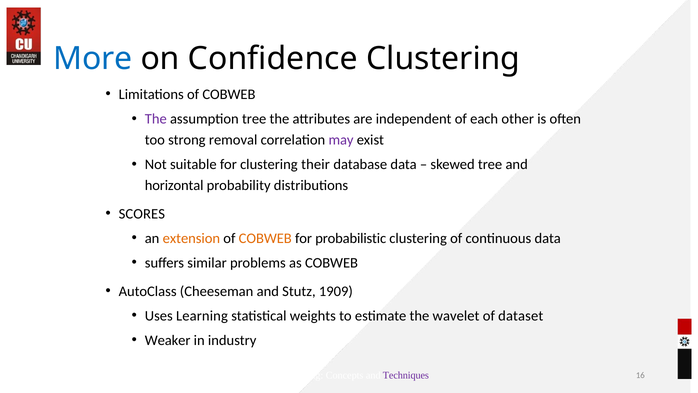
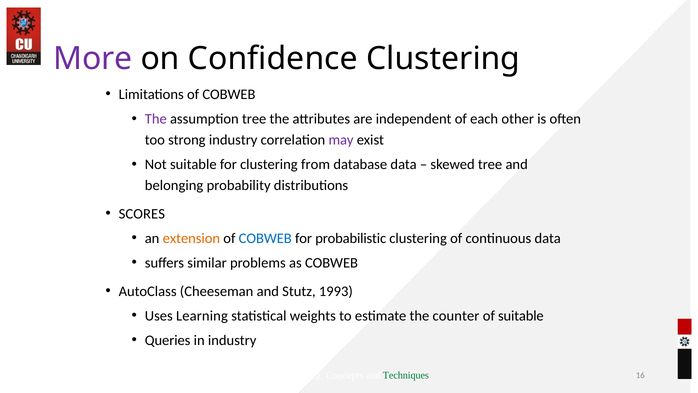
More colour: blue -> purple
strong removal: removal -> industry
their: their -> from
horizontal: horizontal -> belonging
COBWEB at (265, 238) colour: orange -> blue
1909: 1909 -> 1993
wavelet: wavelet -> counter
of dataset: dataset -> suitable
Weaker: Weaker -> Queries
Techniques colour: purple -> green
